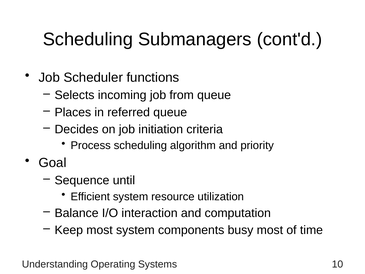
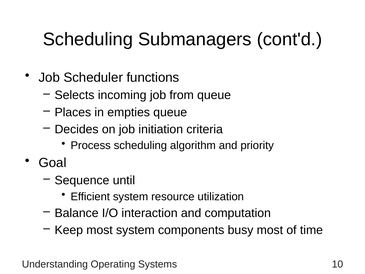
referred: referred -> empties
